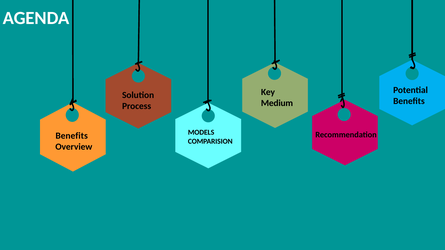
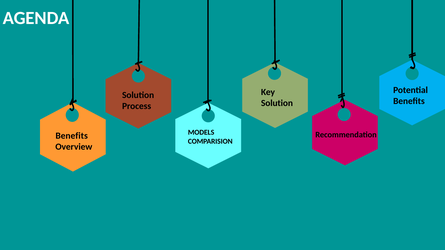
Medium at (277, 103): Medium -> Solution
